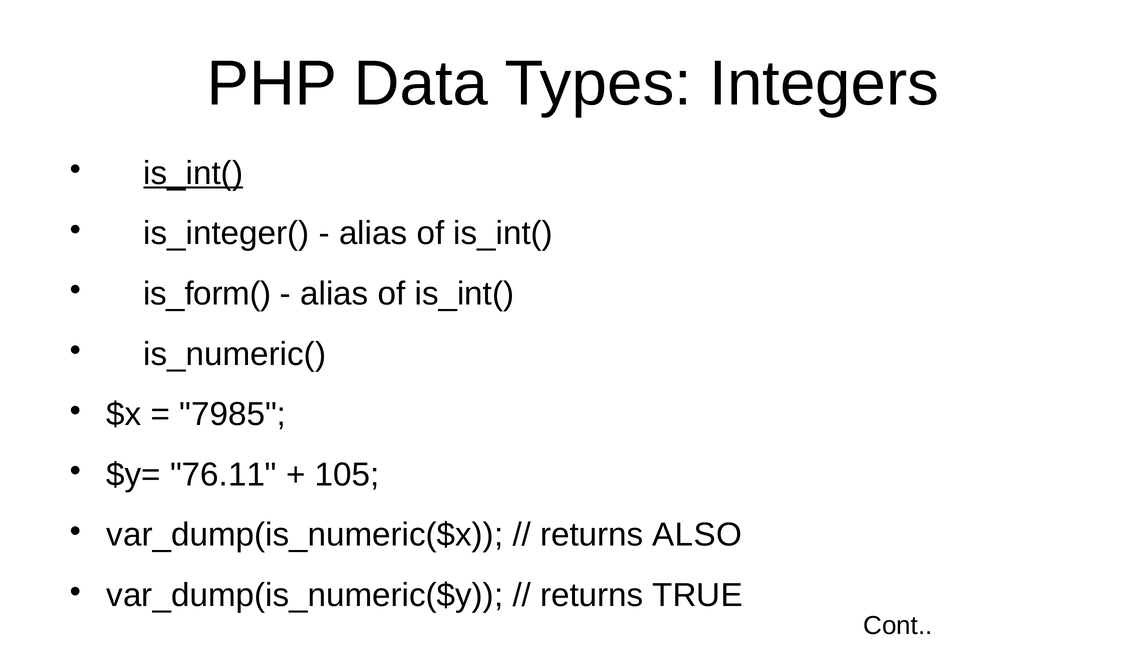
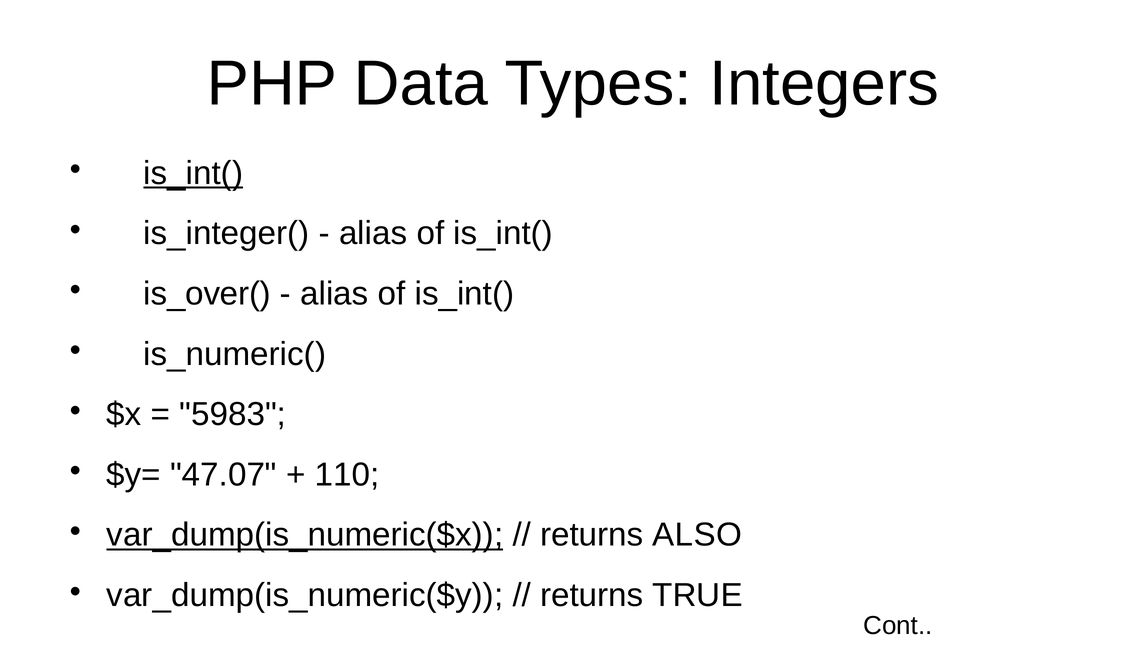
is_form(: is_form( -> is_over(
7985: 7985 -> 5983
76.11: 76.11 -> 47.07
105: 105 -> 110
var_dump(is_numeric($x underline: none -> present
